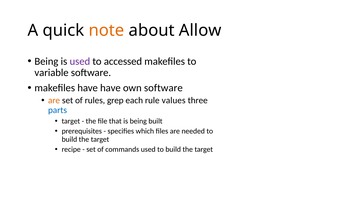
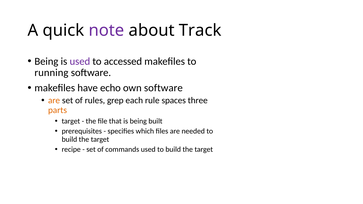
note colour: orange -> purple
Allow: Allow -> Track
variable: variable -> running
have have: have -> echo
values: values -> spaces
parts colour: blue -> orange
